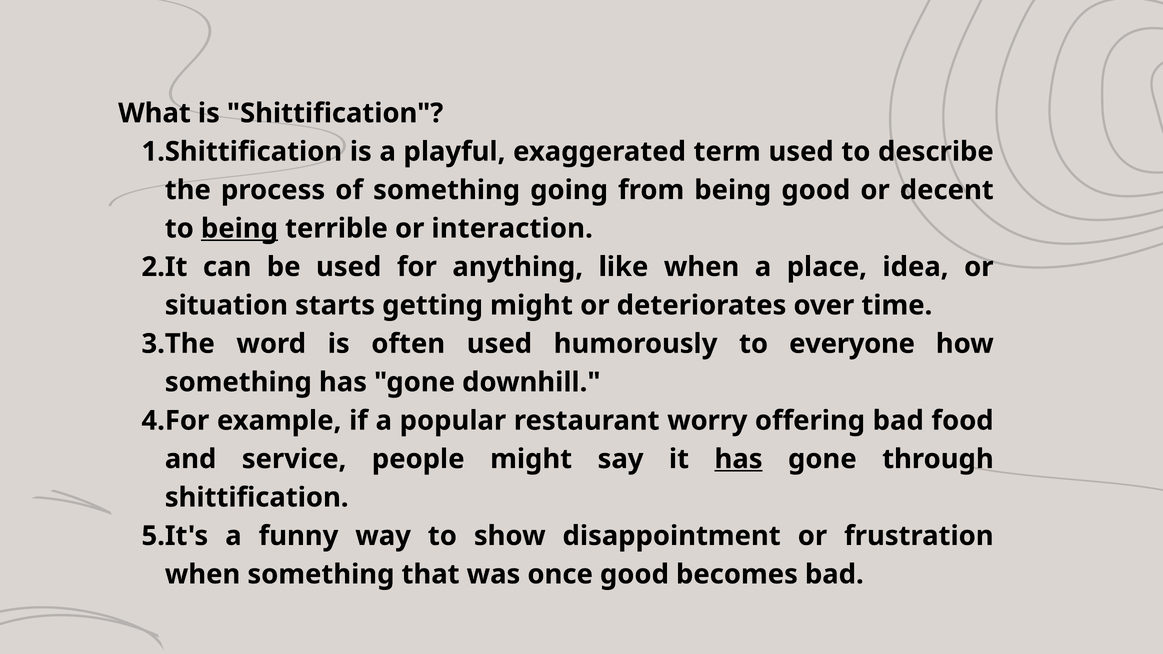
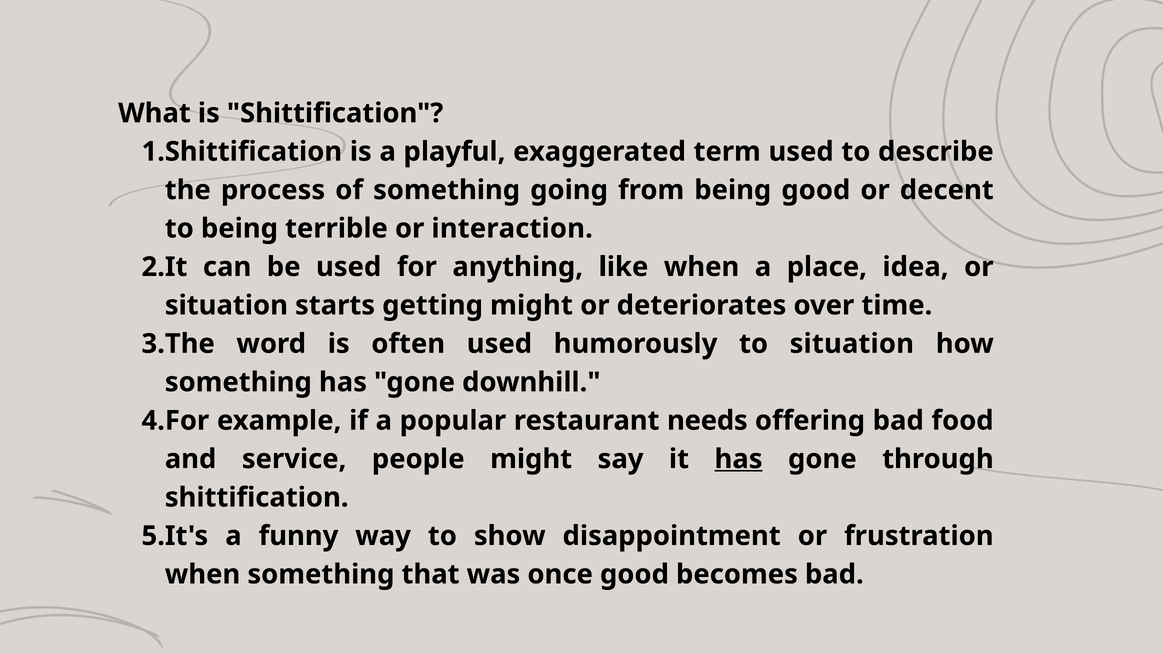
being at (239, 229) underline: present -> none
to everyone: everyone -> situation
worry: worry -> needs
